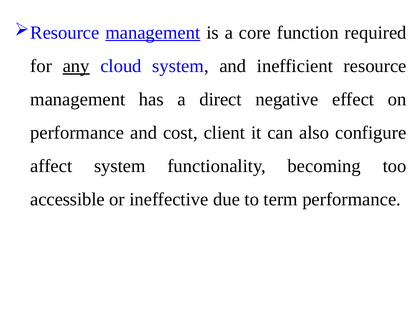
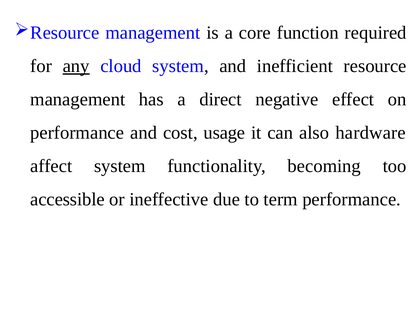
management at (153, 33) underline: present -> none
client: client -> usage
configure: configure -> hardware
